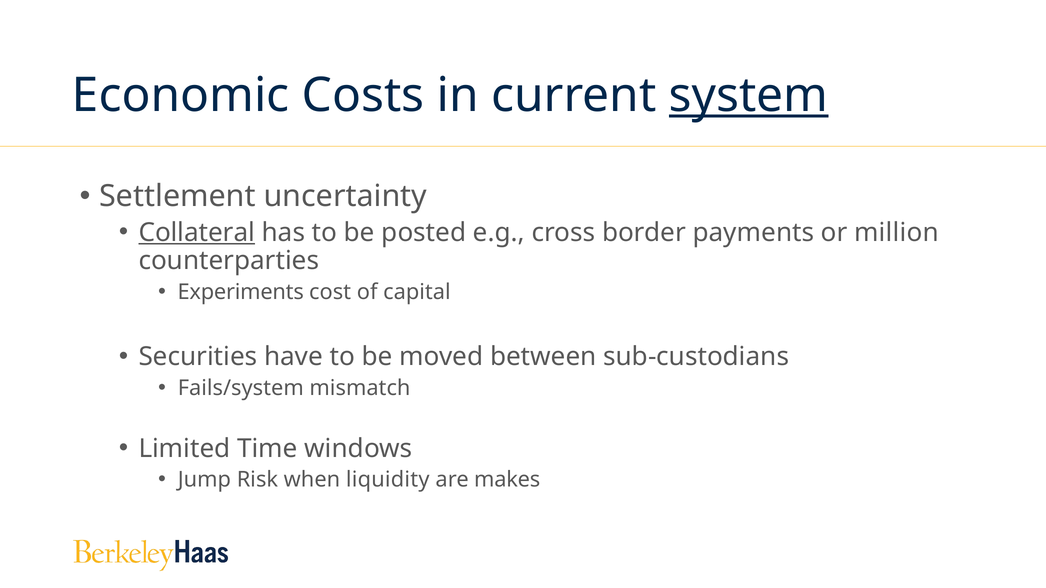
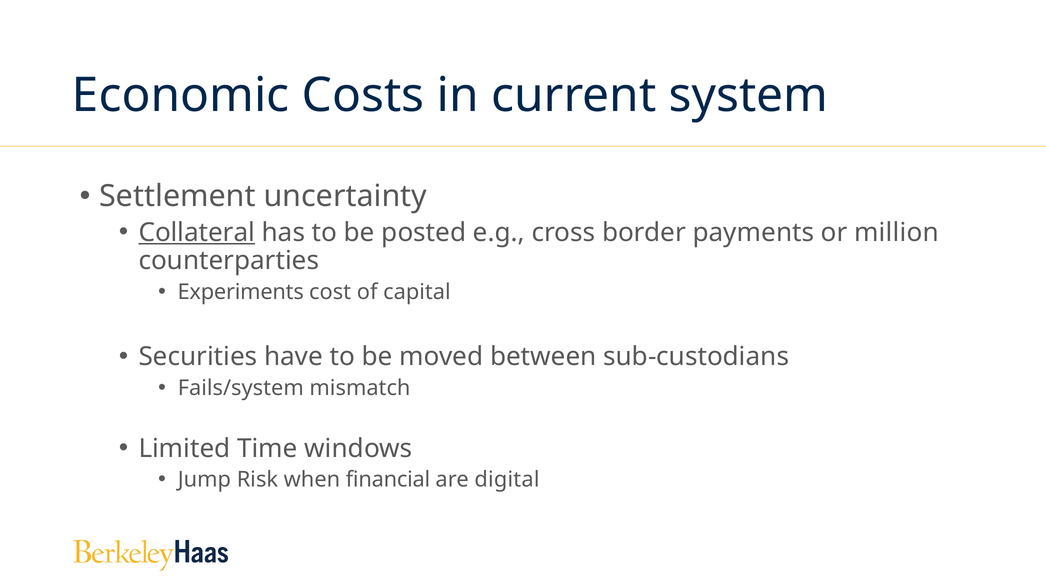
system underline: present -> none
liquidity: liquidity -> financial
makes: makes -> digital
